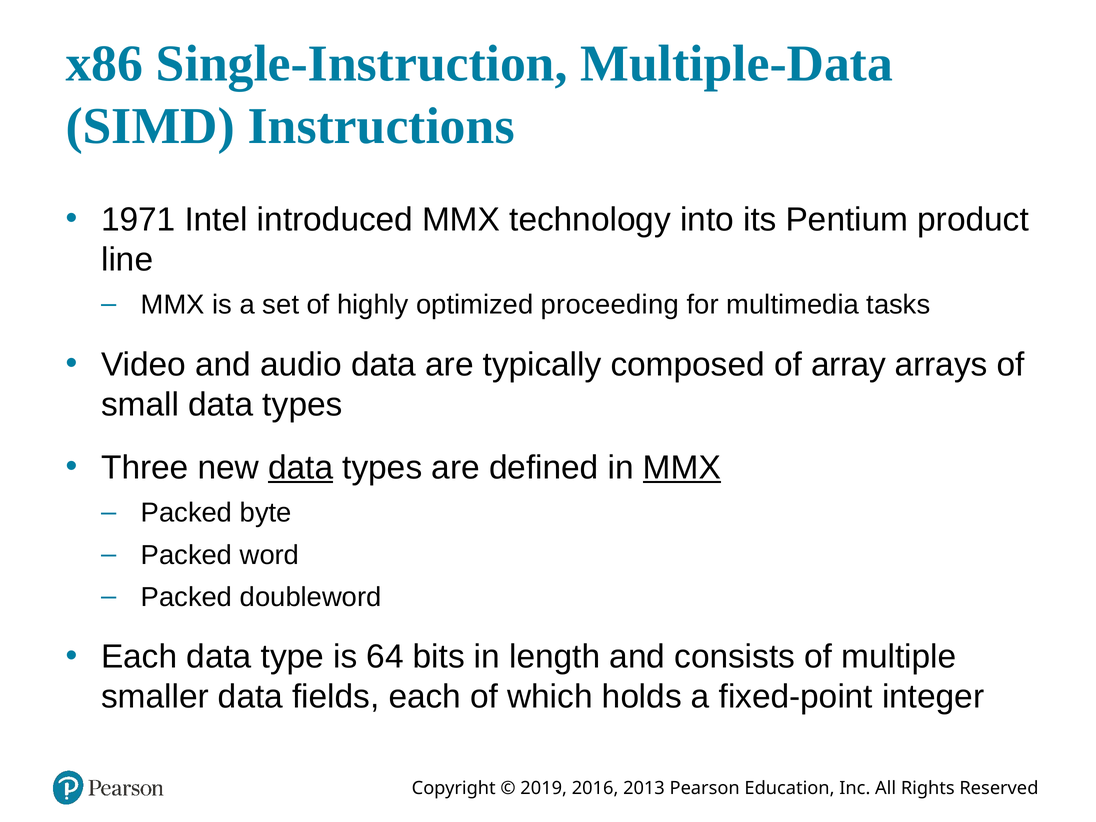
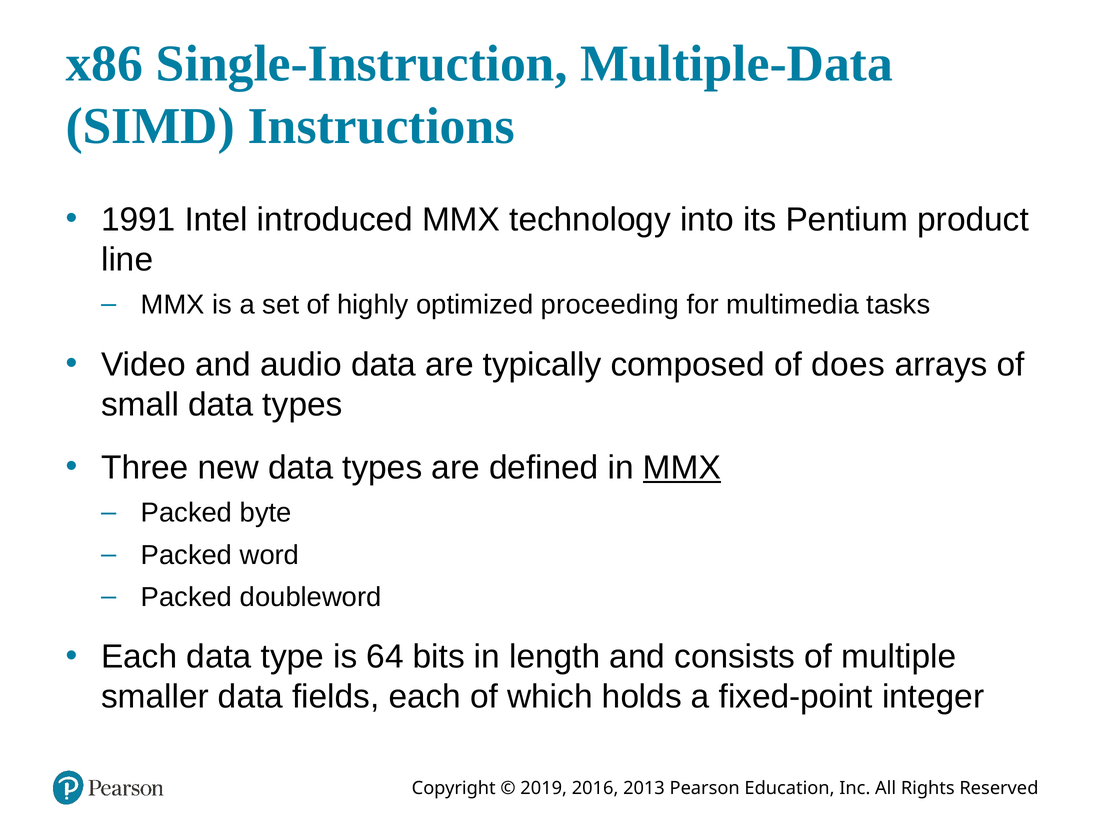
1971: 1971 -> 1991
array: array -> does
data at (301, 468) underline: present -> none
